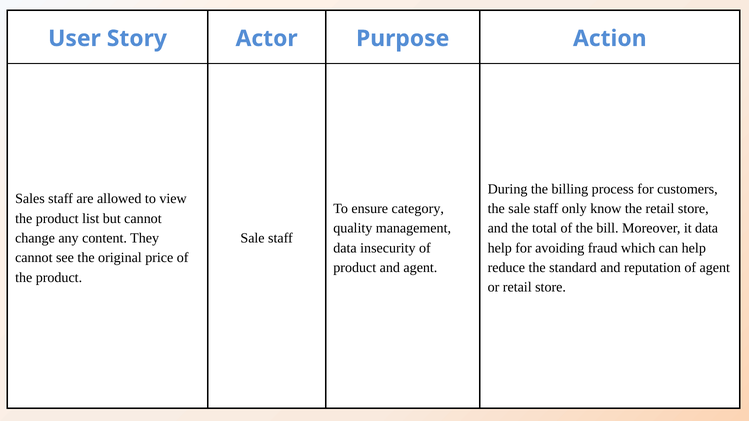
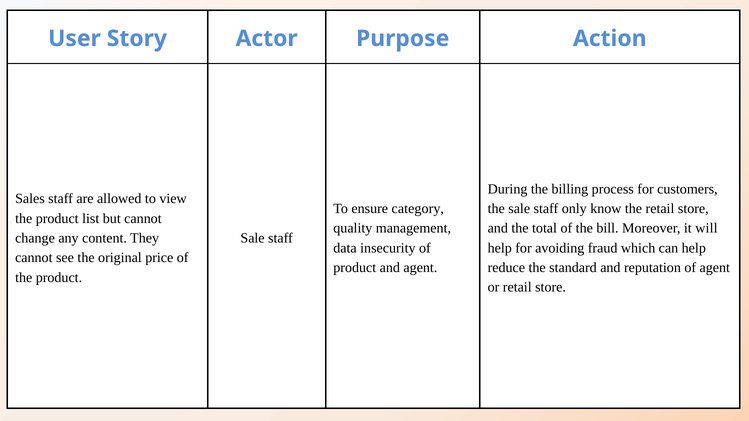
it data: data -> will
